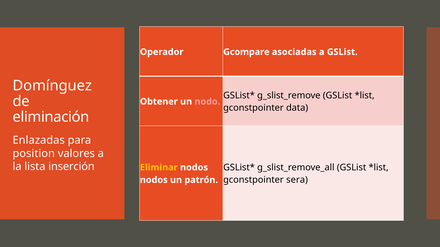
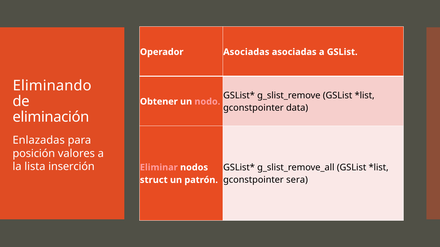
Operador Gcompare: Gcompare -> Asociadas
Domínguez: Domínguez -> Eliminando
position: position -> posición
Eliminar colour: yellow -> pink
nodos at (154, 180): nodos -> struct
